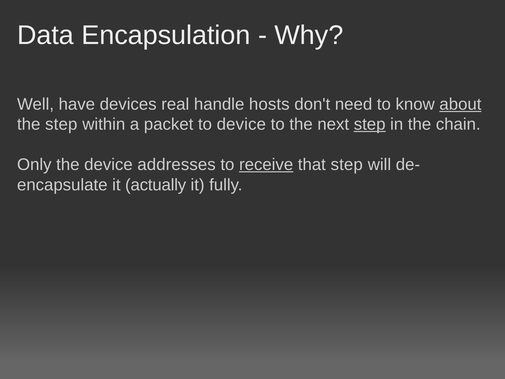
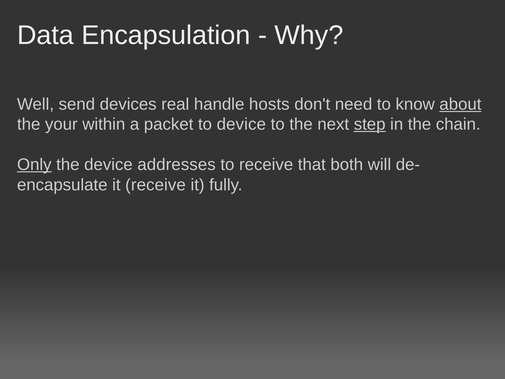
have: have -> send
the step: step -> your
Only underline: none -> present
receive at (266, 165) underline: present -> none
that step: step -> both
it actually: actually -> receive
